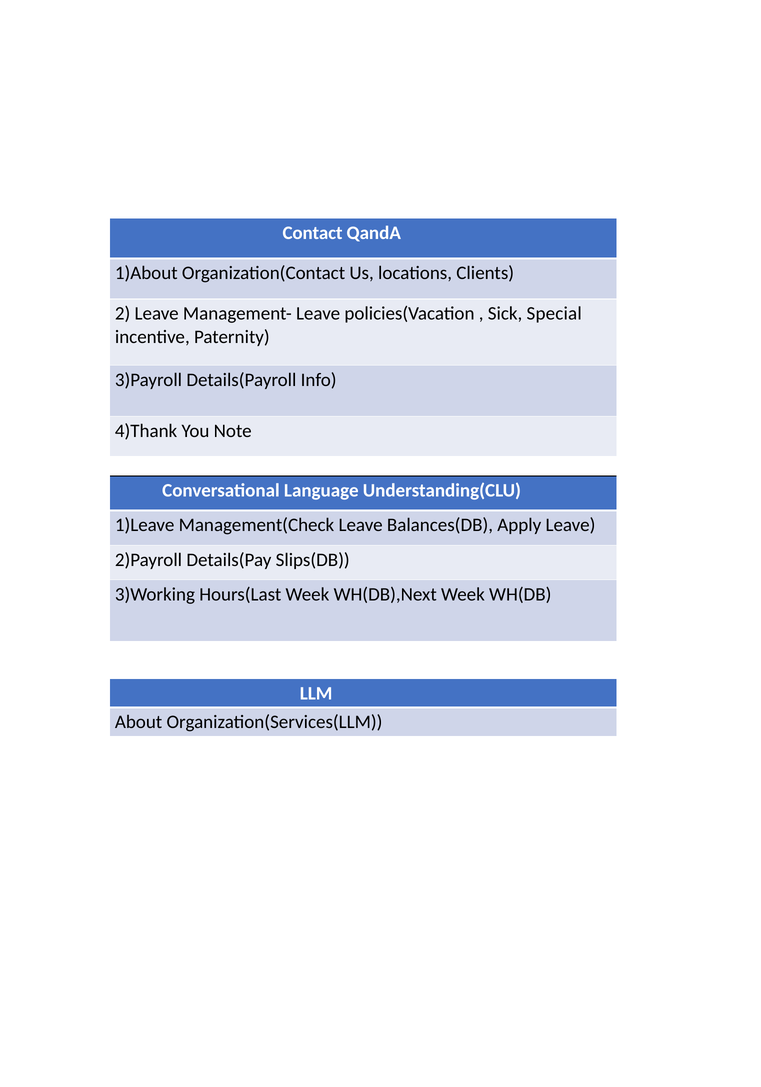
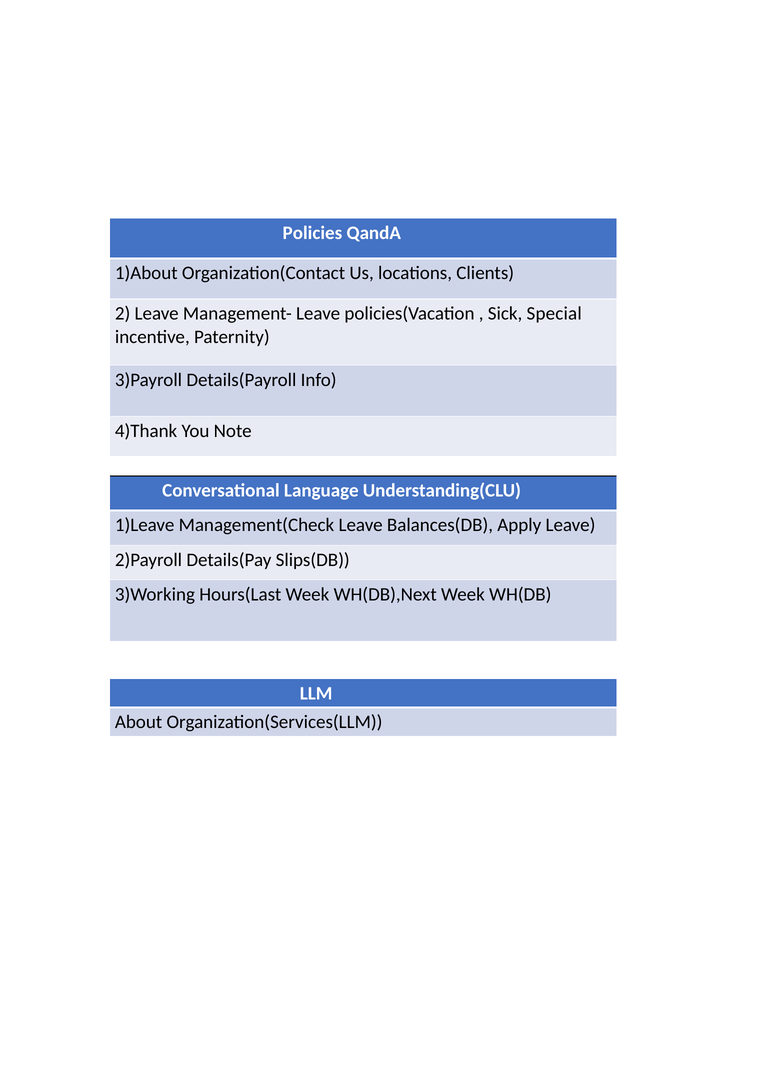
Contact: Contact -> Policies
